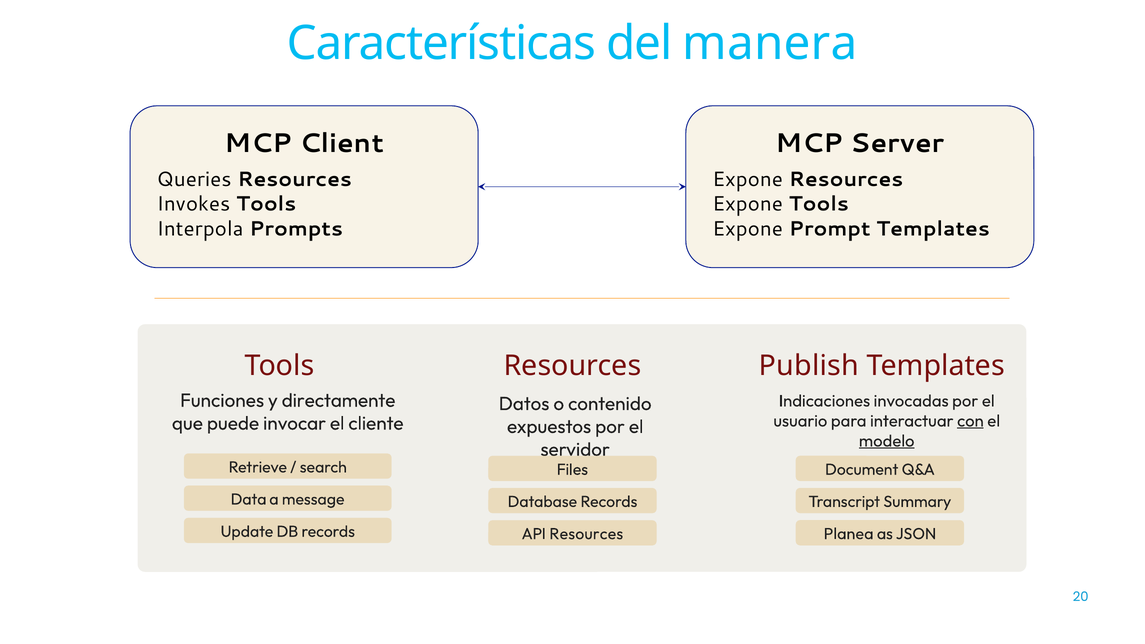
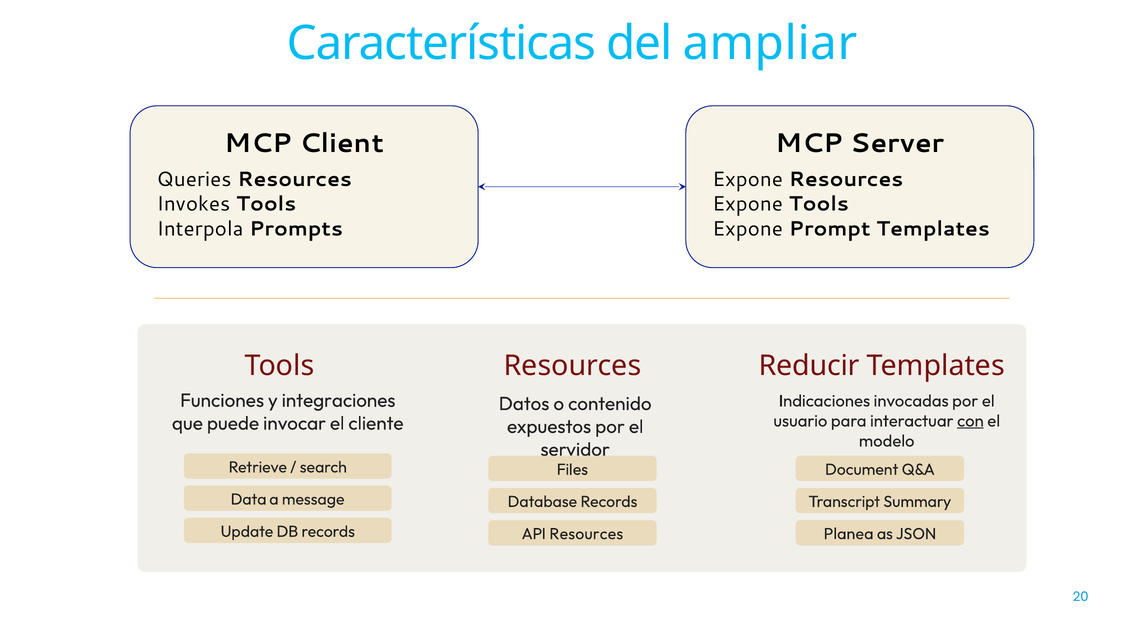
manera: manera -> ampliar
Publish: Publish -> Reducir
directamente: directamente -> integraciones
modelo underline: present -> none
